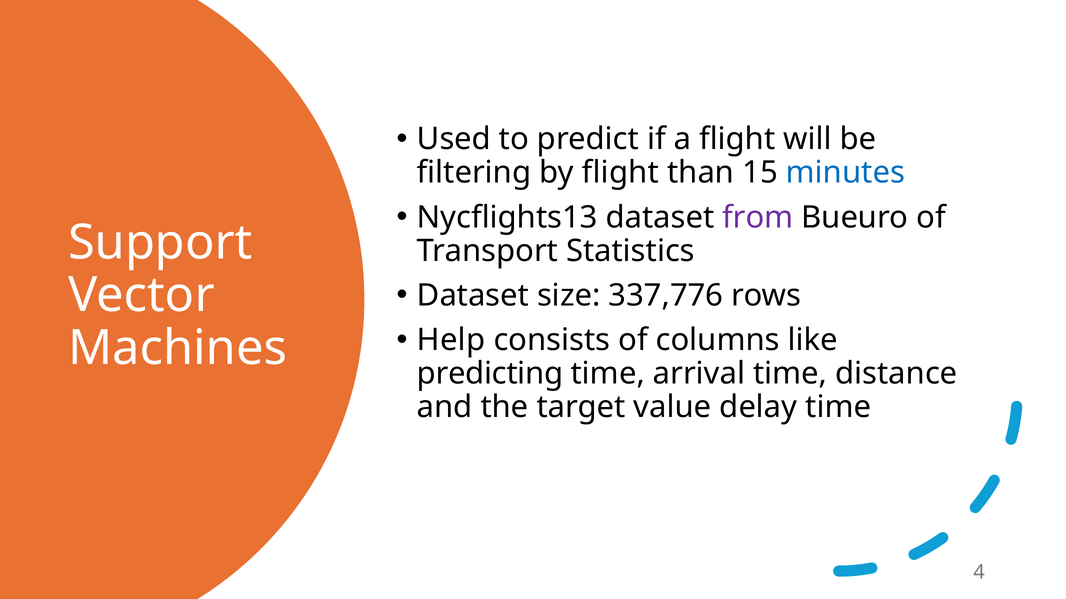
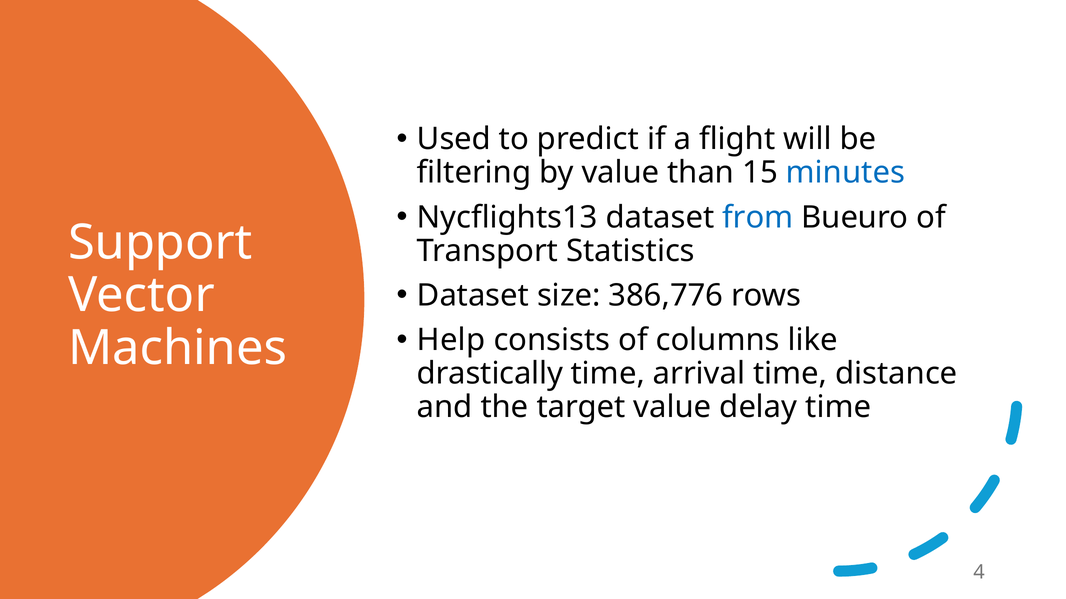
by flight: flight -> value
from colour: purple -> blue
337,776: 337,776 -> 386,776
predicting: predicting -> drastically
